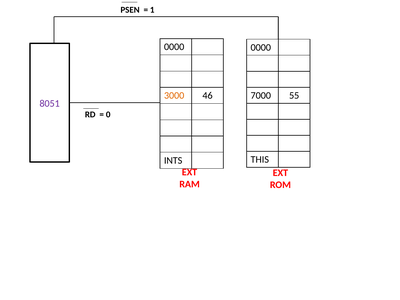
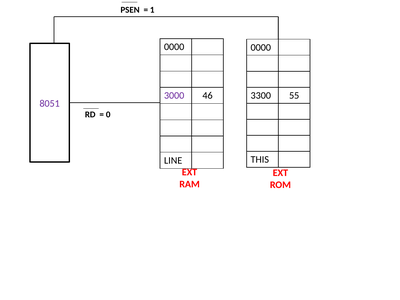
7000: 7000 -> 3300
3000 colour: orange -> purple
INTS: INTS -> LINE
